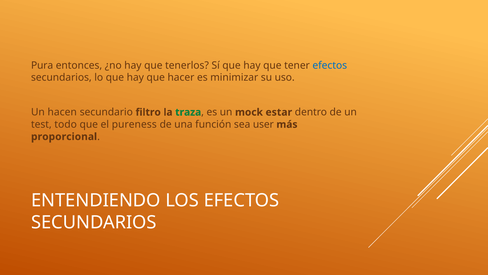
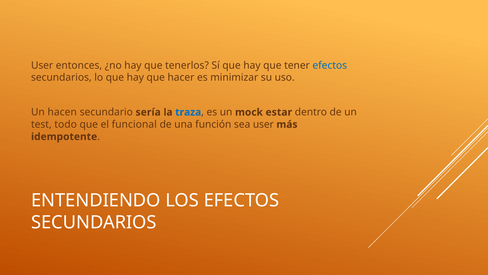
Pura at (42, 65): Pura -> User
filtro: filtro -> sería
traza colour: green -> blue
pureness: pureness -> funcional
proporcional: proporcional -> idempotente
